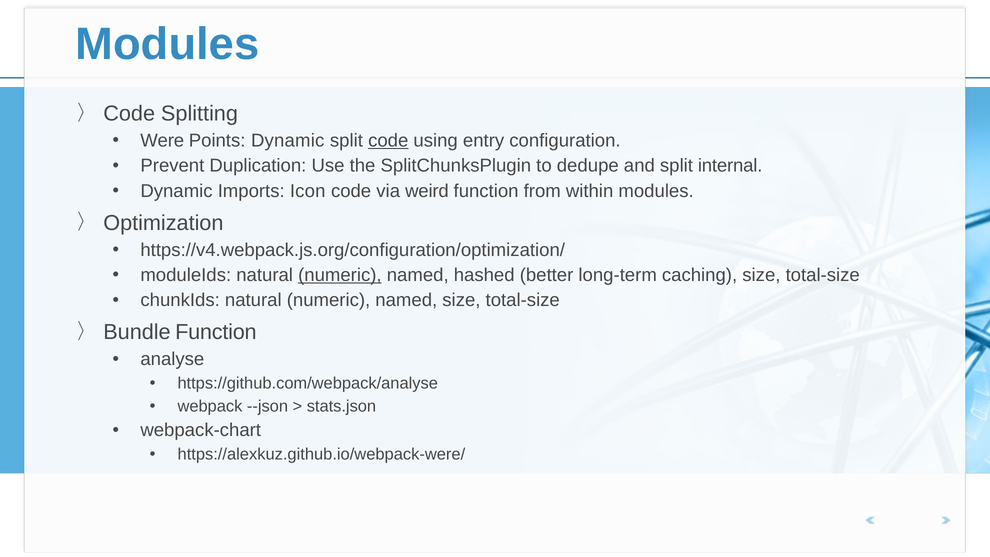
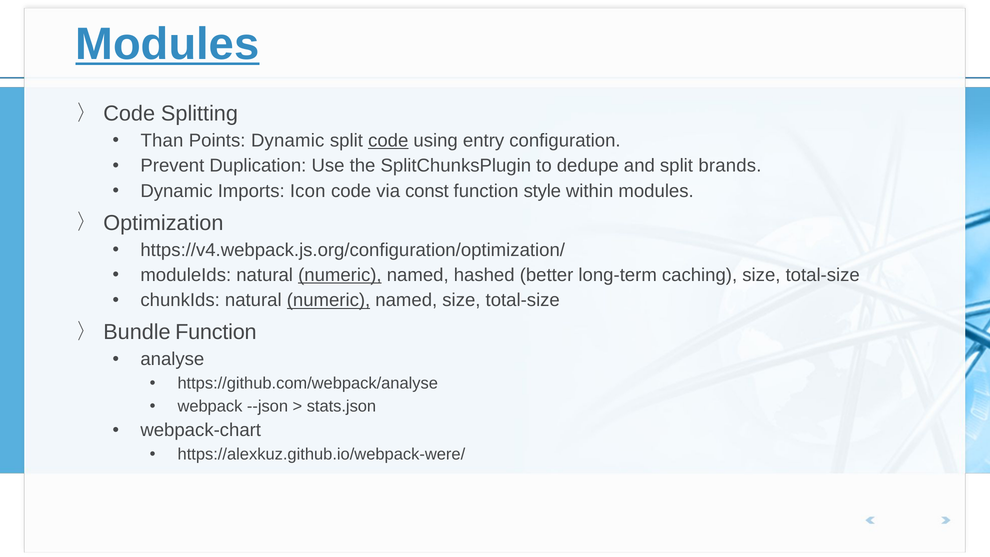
Modules at (167, 44) underline: none -> present
Were: Were -> Than
internal: internal -> brands
weird: weird -> const
from: from -> style
numeric at (329, 300) underline: none -> present
